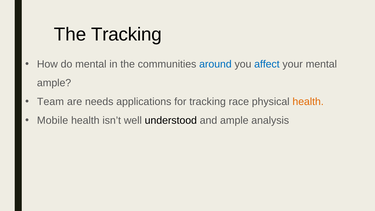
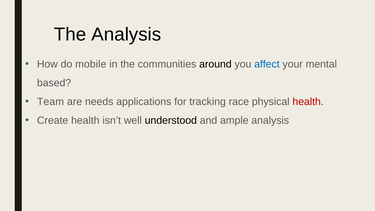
The Tracking: Tracking -> Analysis
do mental: mental -> mobile
around colour: blue -> black
ample at (54, 83): ample -> based
health at (308, 102) colour: orange -> red
Mobile: Mobile -> Create
